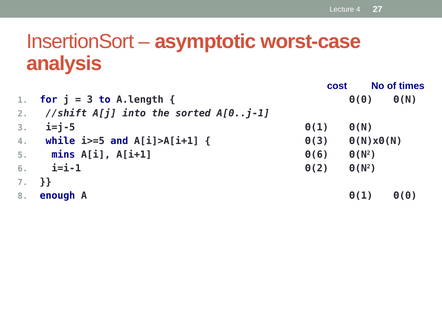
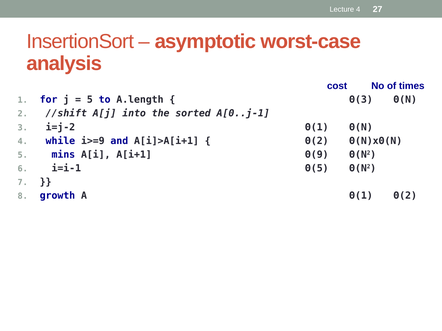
3 at (90, 100): 3 -> 5
Θ(0 at (361, 100): Θ(0 -> Θ(3
i=j-5: i=j-5 -> i=j-2
i>=5: i>=5 -> i>=9
Θ(3 at (317, 141): Θ(3 -> Θ(2
Θ(6: Θ(6 -> Θ(9
Θ(2: Θ(2 -> Θ(5
enough: enough -> growth
Θ(1 Θ(0: Θ(0 -> Θ(2
